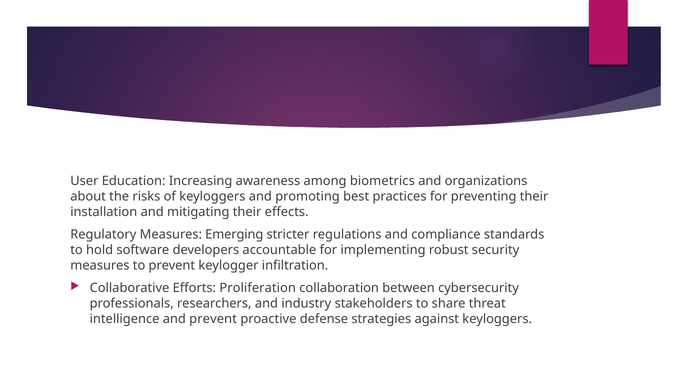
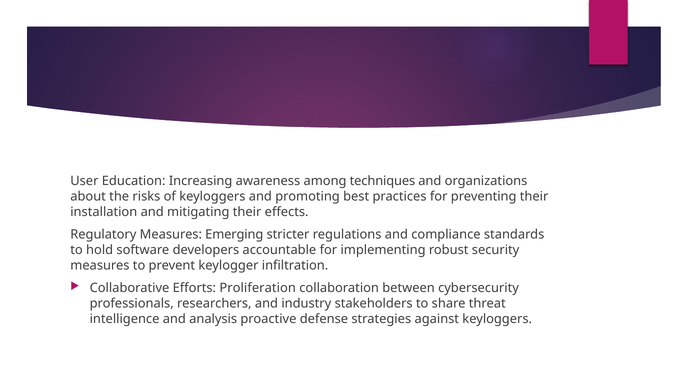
biometrics: biometrics -> techniques
and prevent: prevent -> analysis
